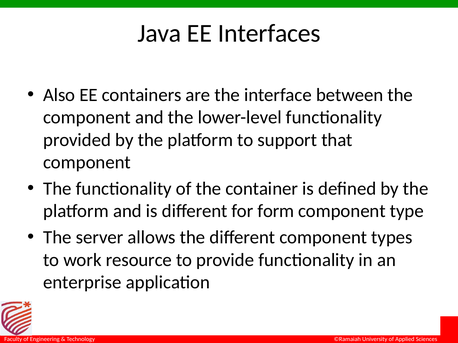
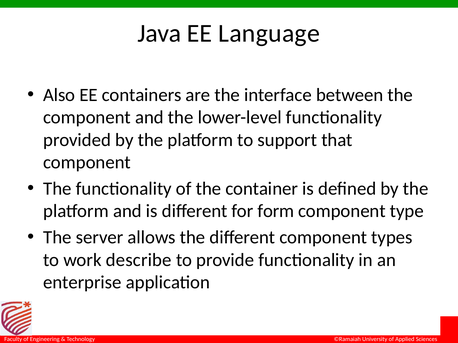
Interfaces: Interfaces -> Language
resource: resource -> describe
